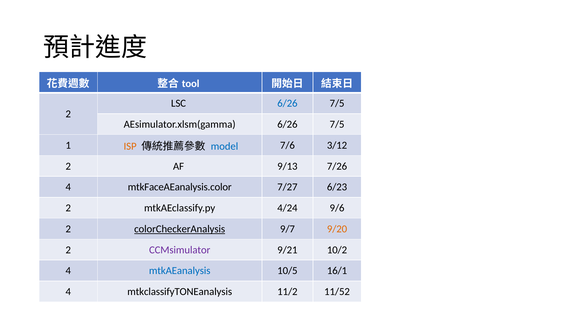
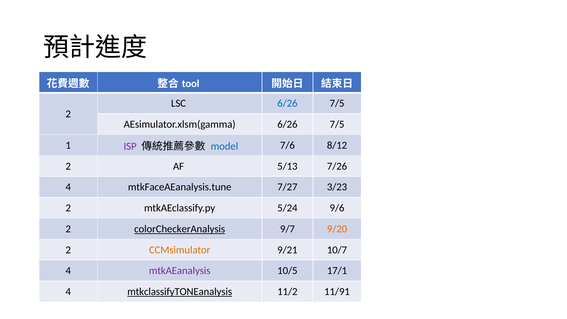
ISP colour: orange -> purple
3/12: 3/12 -> 8/12
9/13: 9/13 -> 5/13
mtkFaceAEanalysis.color: mtkFaceAEanalysis.color -> mtkFaceAEanalysis.tune
6/23: 6/23 -> 3/23
4/24: 4/24 -> 5/24
CCMsimulator colour: purple -> orange
10/2: 10/2 -> 10/7
mtkAEanalysis colour: blue -> purple
16/1: 16/1 -> 17/1
mtkclassifyTONEanalysis underline: none -> present
11/52: 11/52 -> 11/91
